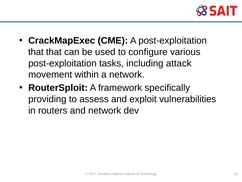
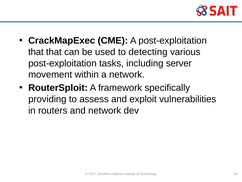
configure: configure -> detecting
attack: attack -> server
